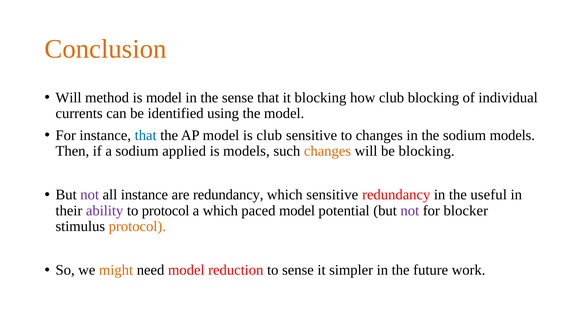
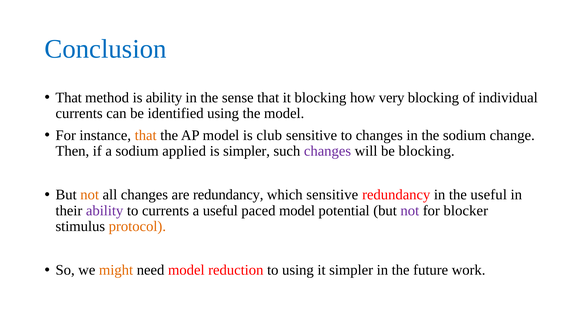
Conclusion colour: orange -> blue
Will at (69, 98): Will -> That
is model: model -> ability
how club: club -> very
that at (146, 135) colour: blue -> orange
sodium models: models -> change
is models: models -> simpler
changes at (328, 151) colour: orange -> purple
not at (90, 195) colour: purple -> orange
all instance: instance -> changes
to protocol: protocol -> currents
a which: which -> useful
to sense: sense -> using
